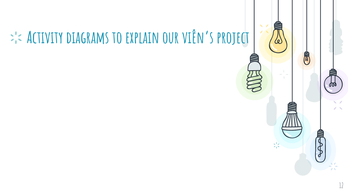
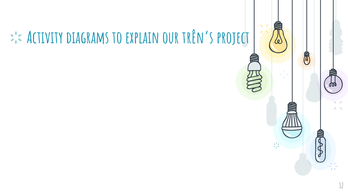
viên’s: viên’s -> trên’s
